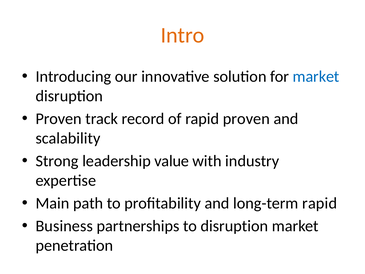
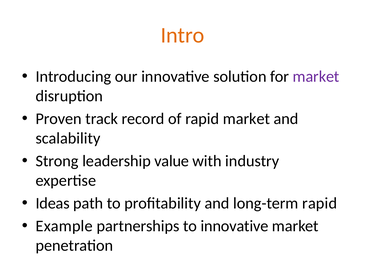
market at (316, 77) colour: blue -> purple
rapid proven: proven -> market
Main: Main -> Ideas
Business: Business -> Example
to disruption: disruption -> innovative
